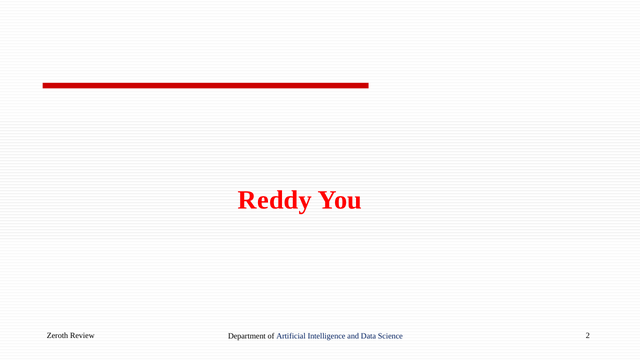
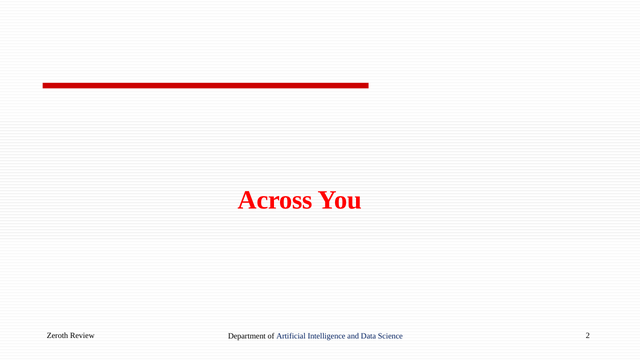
Reddy: Reddy -> Across
